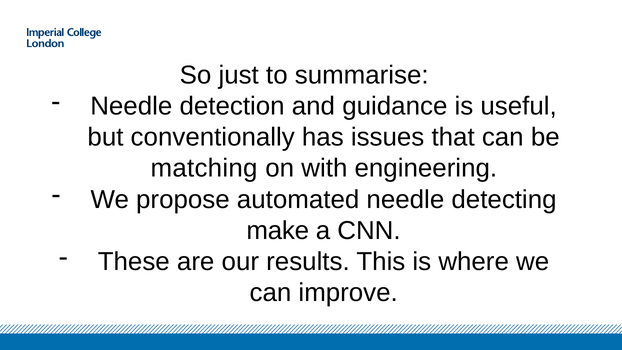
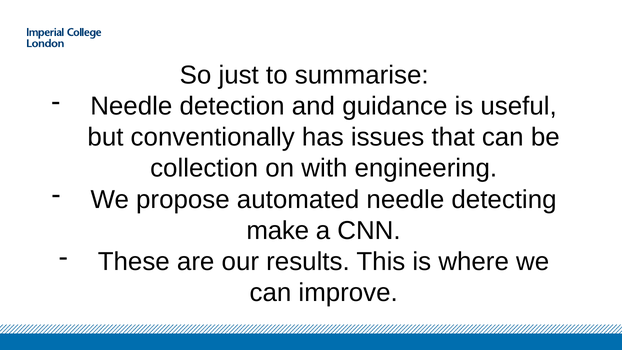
matching: matching -> collection
